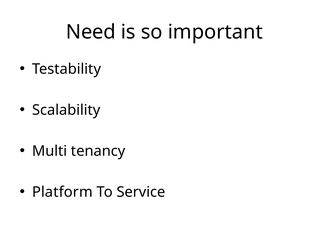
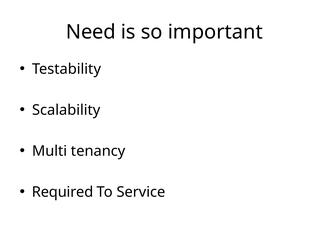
Platform: Platform -> Required
